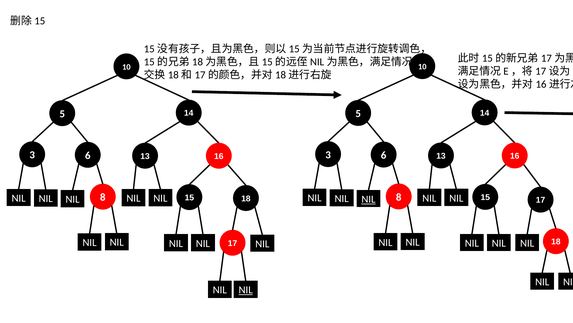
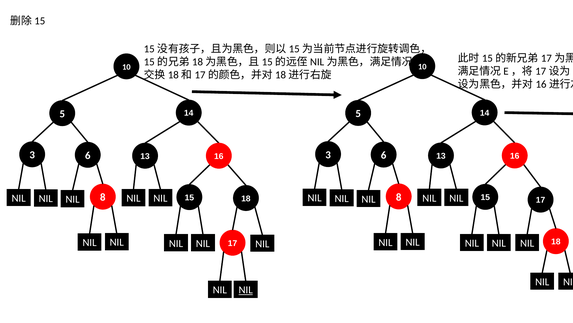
NIL at (368, 199) underline: present -> none
